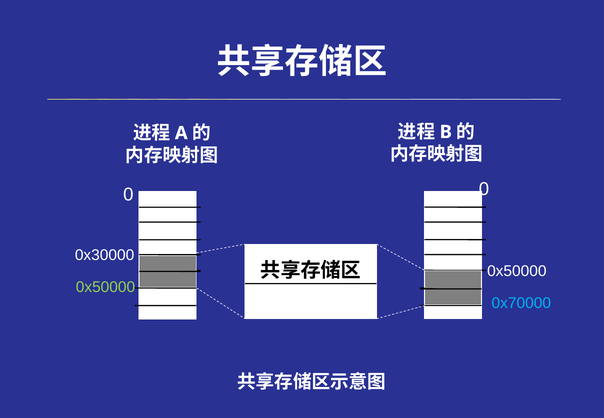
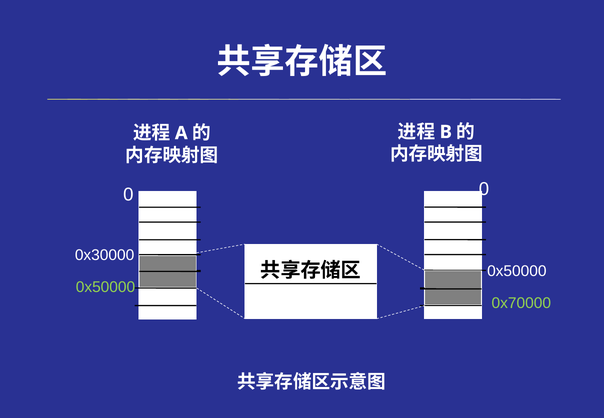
0x70000 colour: light blue -> light green
